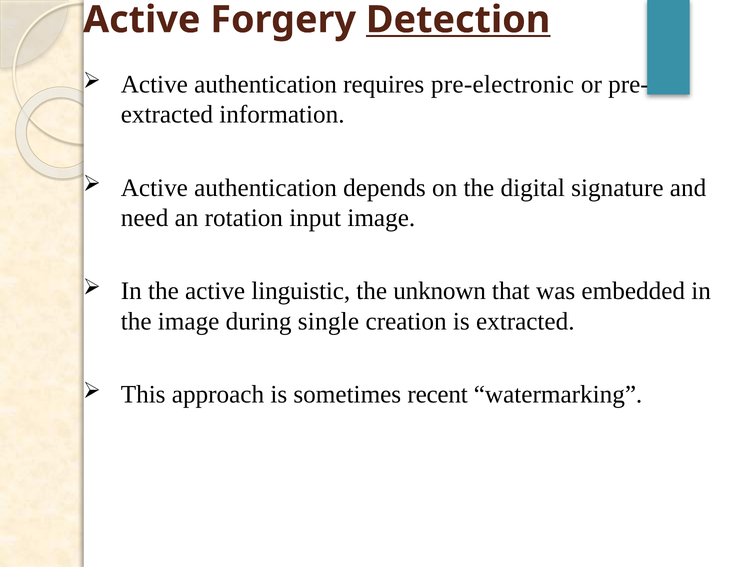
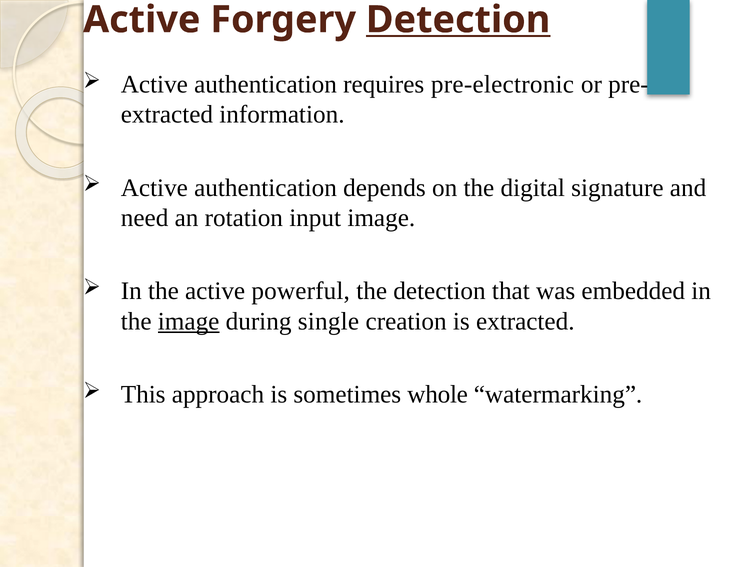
linguistic: linguistic -> powerful
the unknown: unknown -> detection
image at (189, 321) underline: none -> present
recent: recent -> whole
